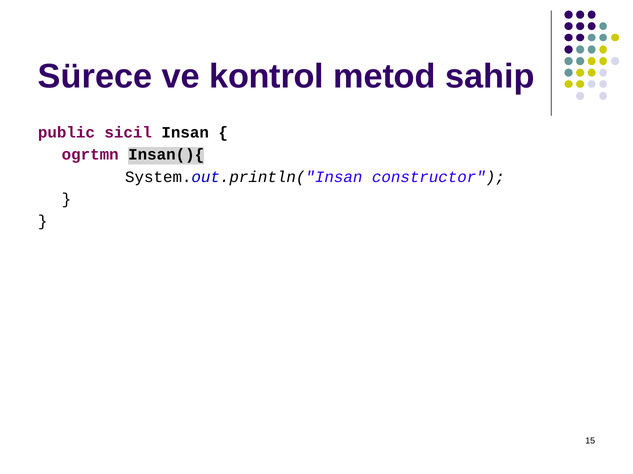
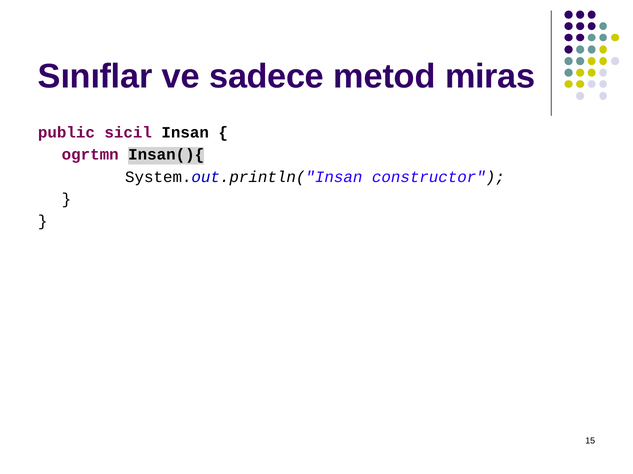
Sürece: Sürece -> Sınıflar
kontrol: kontrol -> sadece
sahip: sahip -> miras
